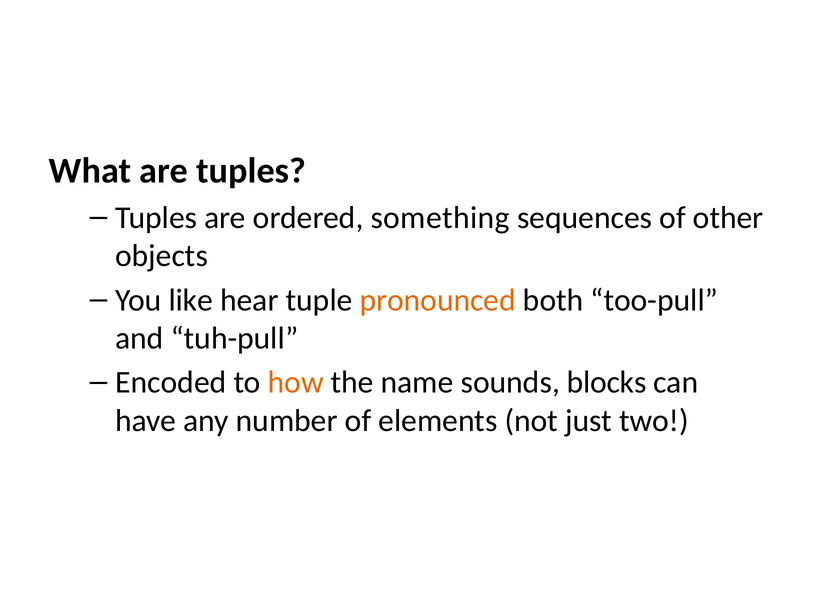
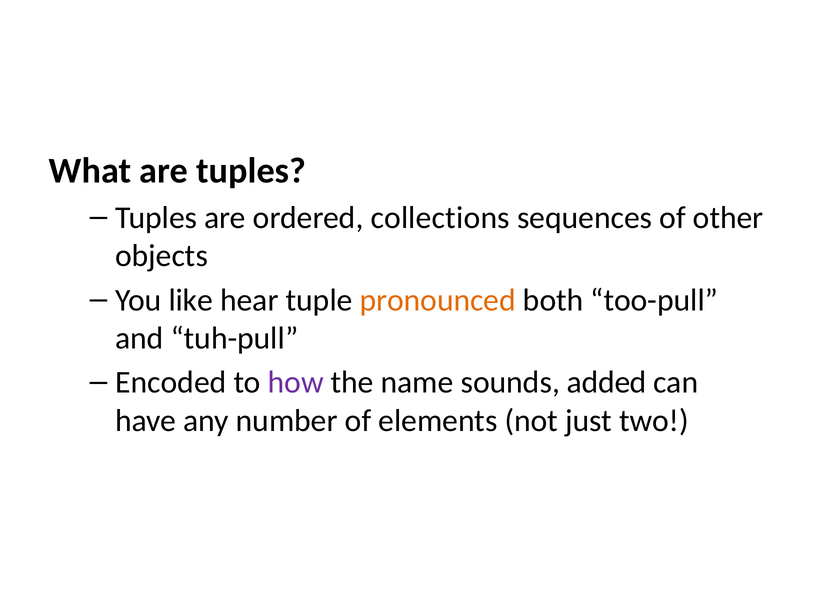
something: something -> collections
how colour: orange -> purple
blocks: blocks -> added
